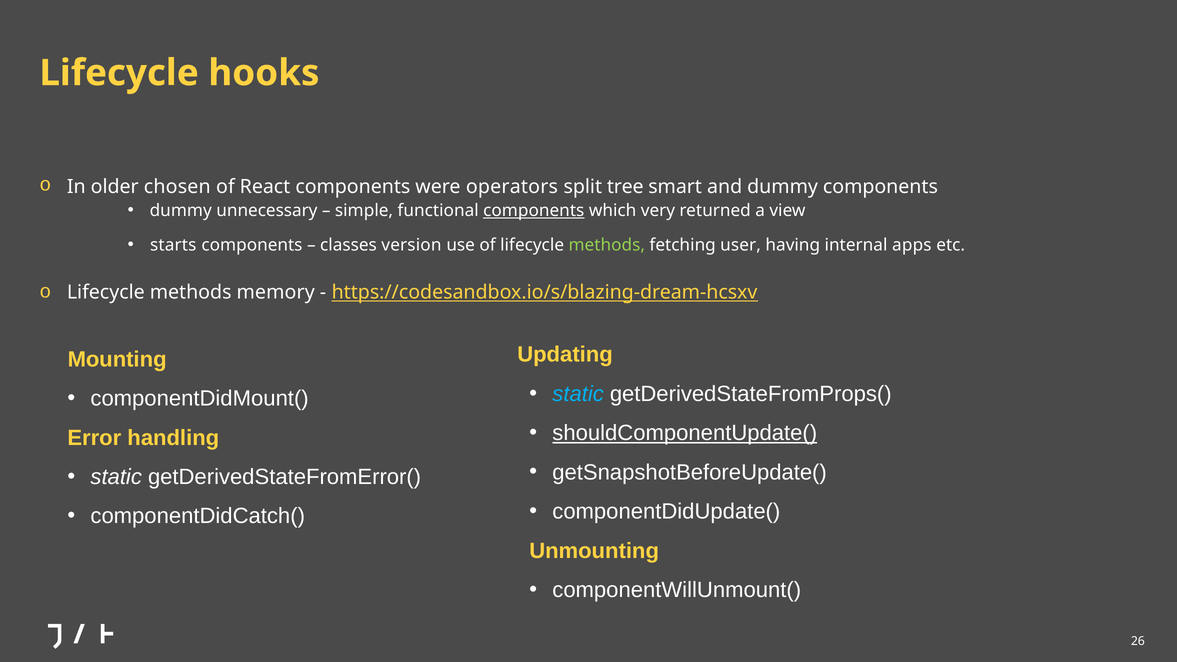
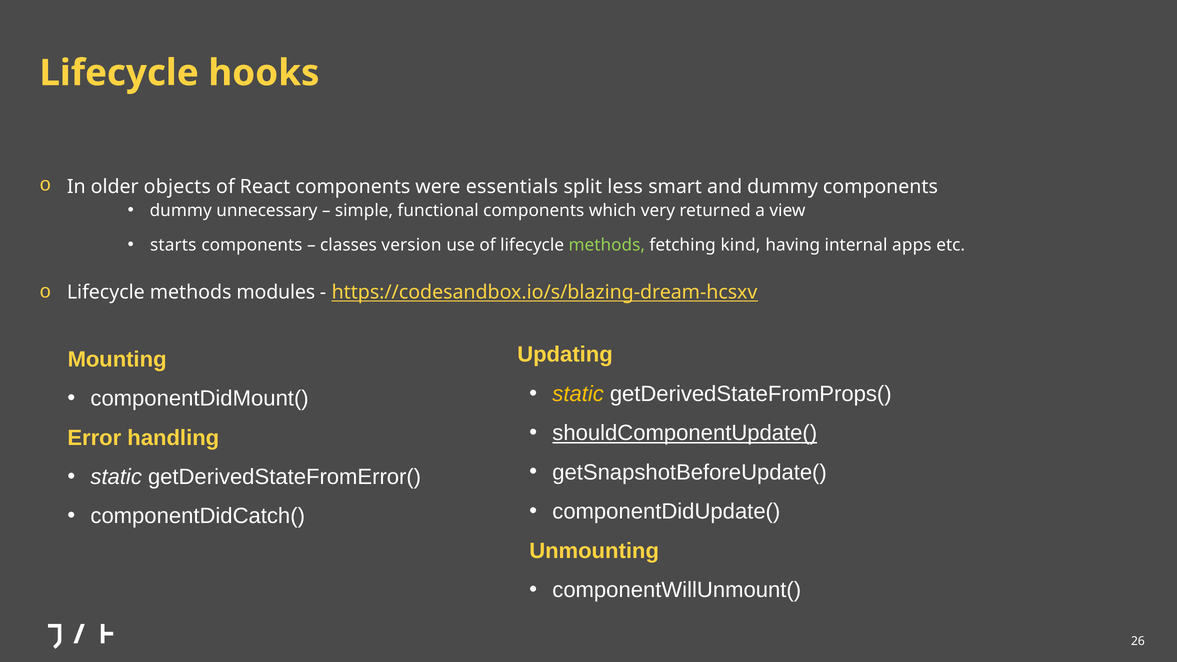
chosen: chosen -> objects
operators: operators -> essentials
tree: tree -> less
components at (534, 211) underline: present -> none
user: user -> kind
memory: memory -> modules
static at (578, 394) colour: light blue -> yellow
